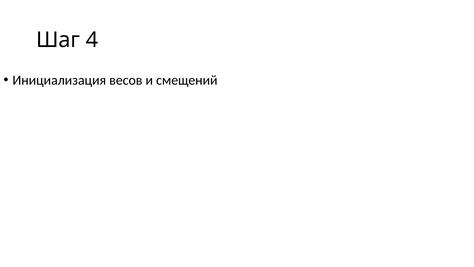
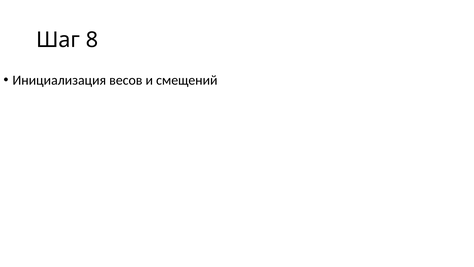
4: 4 -> 8
